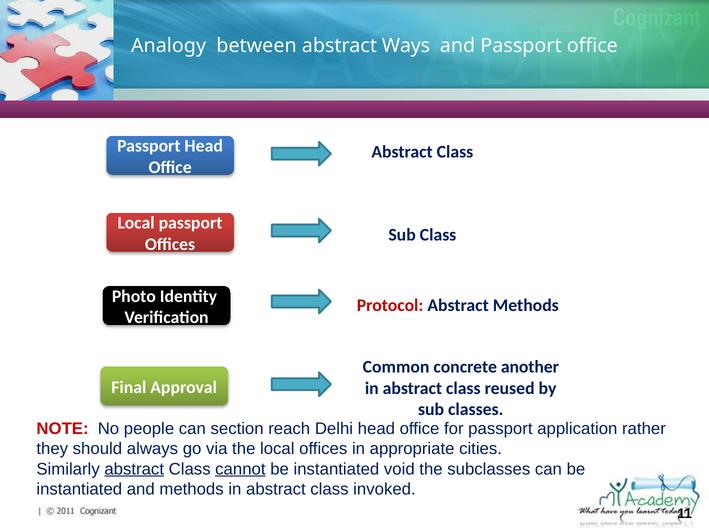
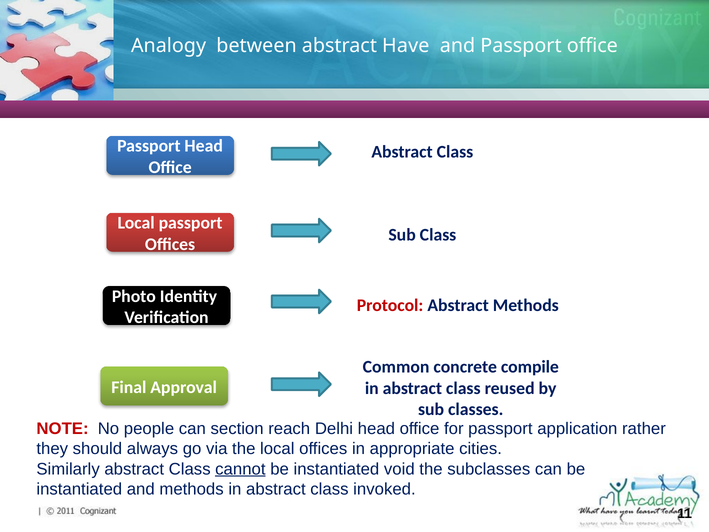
Ways: Ways -> Have
another: another -> compile
abstract at (134, 469) underline: present -> none
